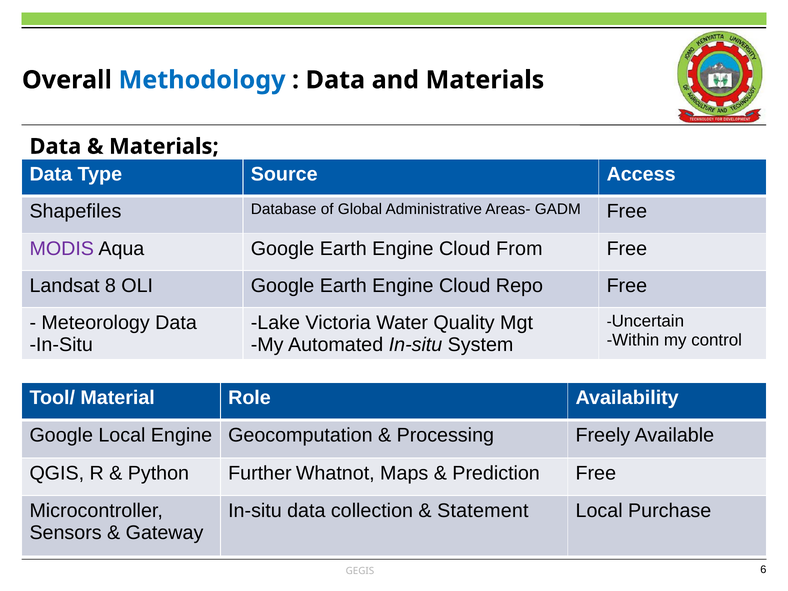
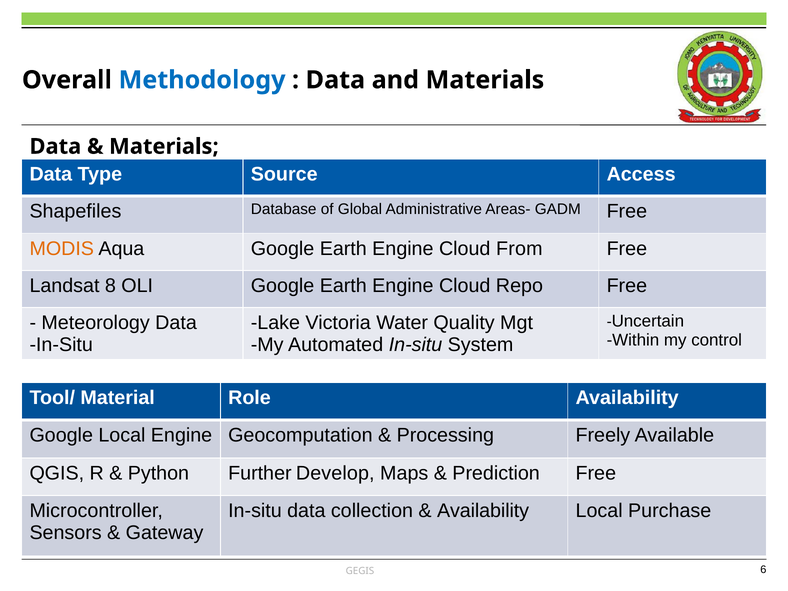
MODIS colour: purple -> orange
Whatnot: Whatnot -> Develop
Statement at (483, 511): Statement -> Availability
